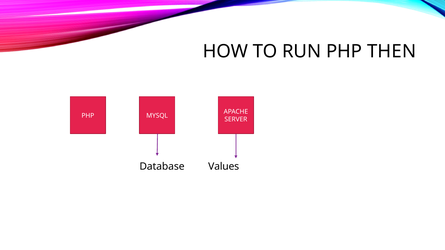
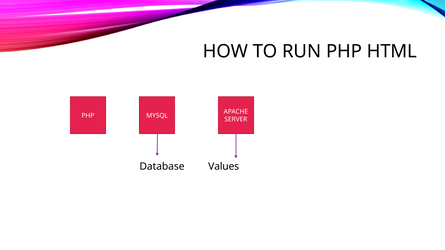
THEN: THEN -> HTML
